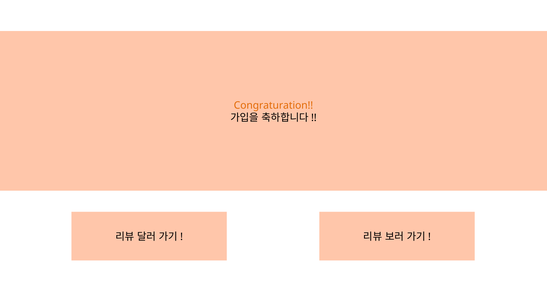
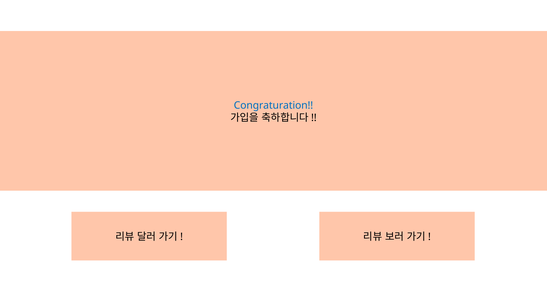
Congraturation colour: orange -> blue
